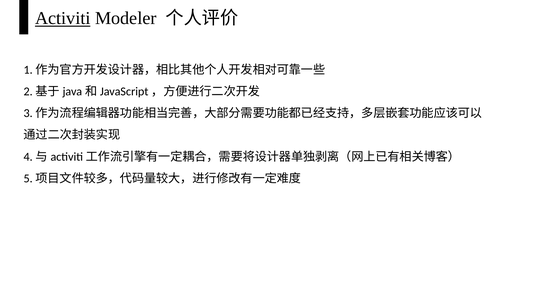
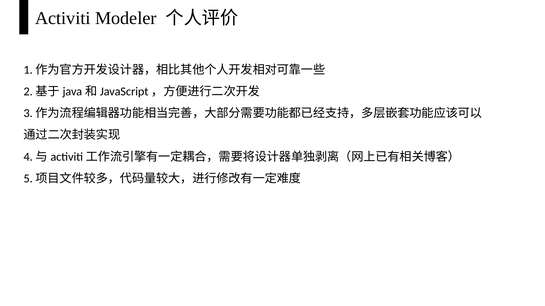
Activiti underline: present -> none
